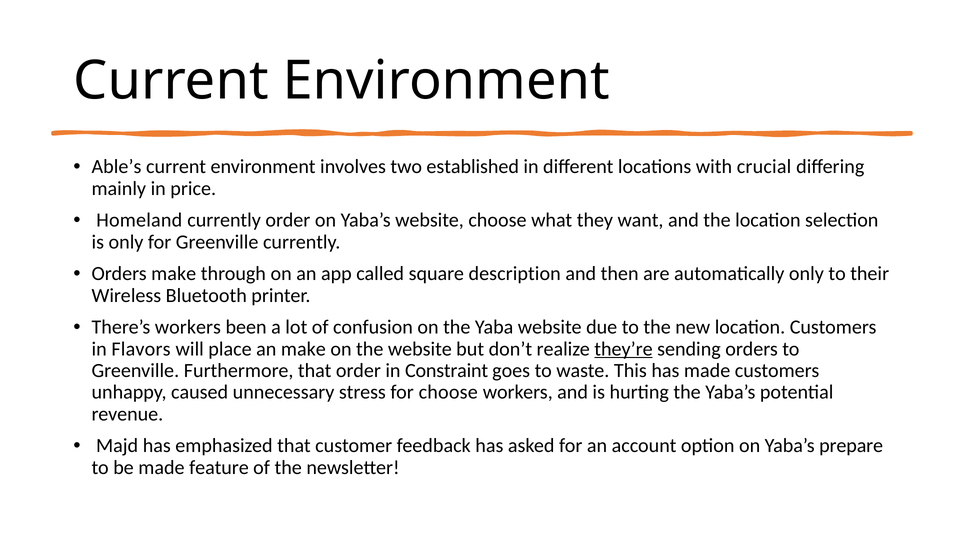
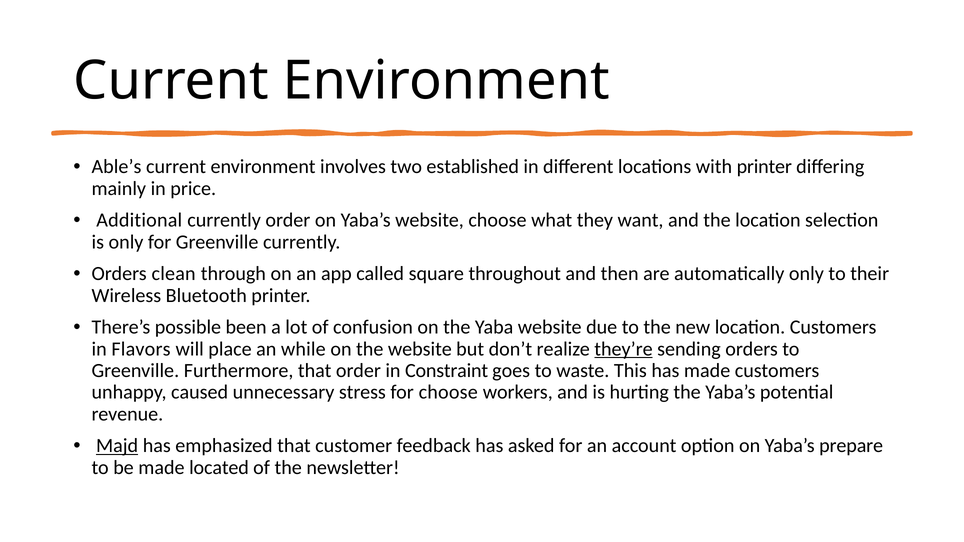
with crucial: crucial -> printer
Homeland: Homeland -> Additional
Orders make: make -> clean
description: description -> throughout
There’s workers: workers -> possible
an make: make -> while
Majd underline: none -> present
feature: feature -> located
